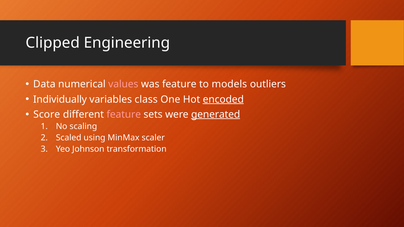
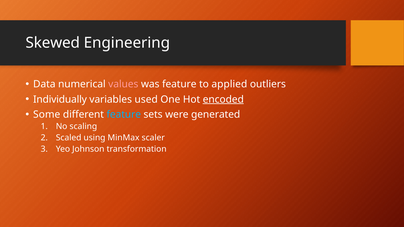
Clipped: Clipped -> Skewed
models: models -> applied
class: class -> used
Score: Score -> Some
feature at (124, 115) colour: pink -> light blue
generated underline: present -> none
